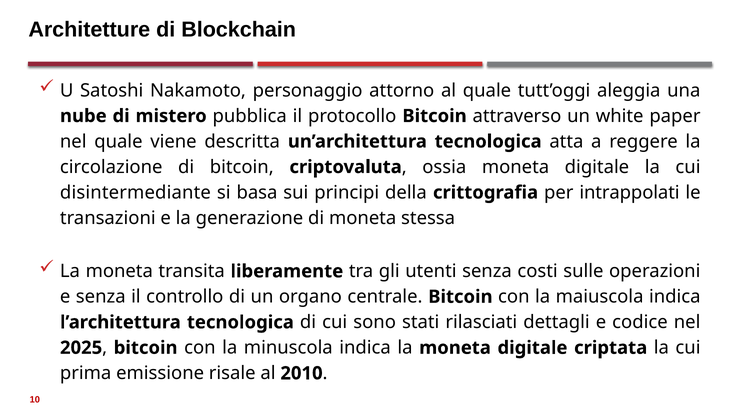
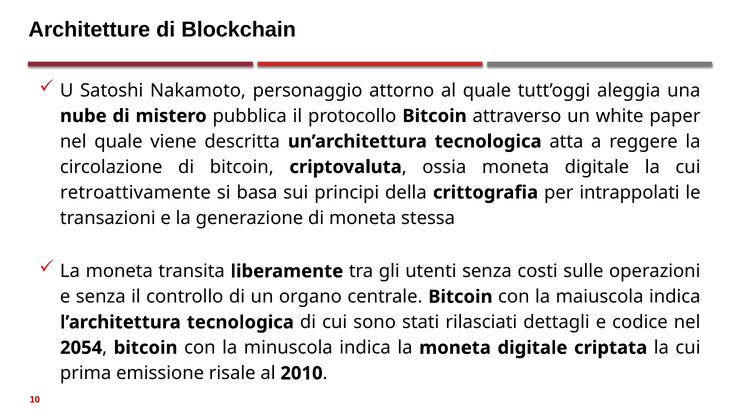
disintermediante: disintermediante -> retroattivamente
2025: 2025 -> 2054
